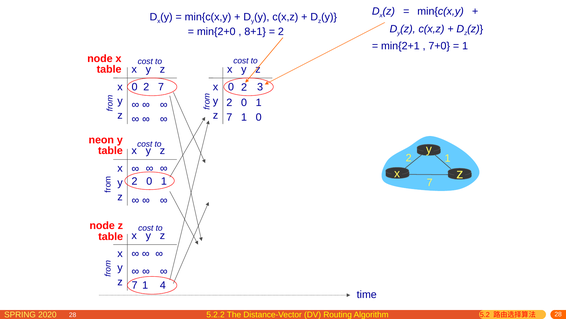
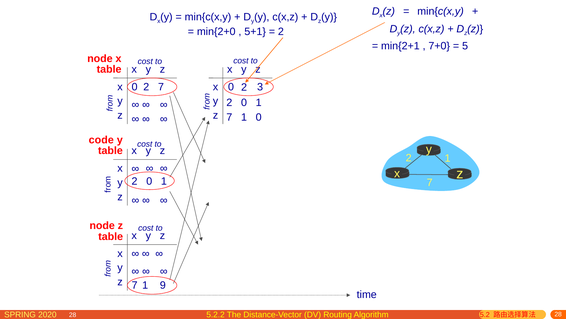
8+1: 8+1 -> 5+1
1 at (465, 46): 1 -> 5
neon: neon -> code
4: 4 -> 9
